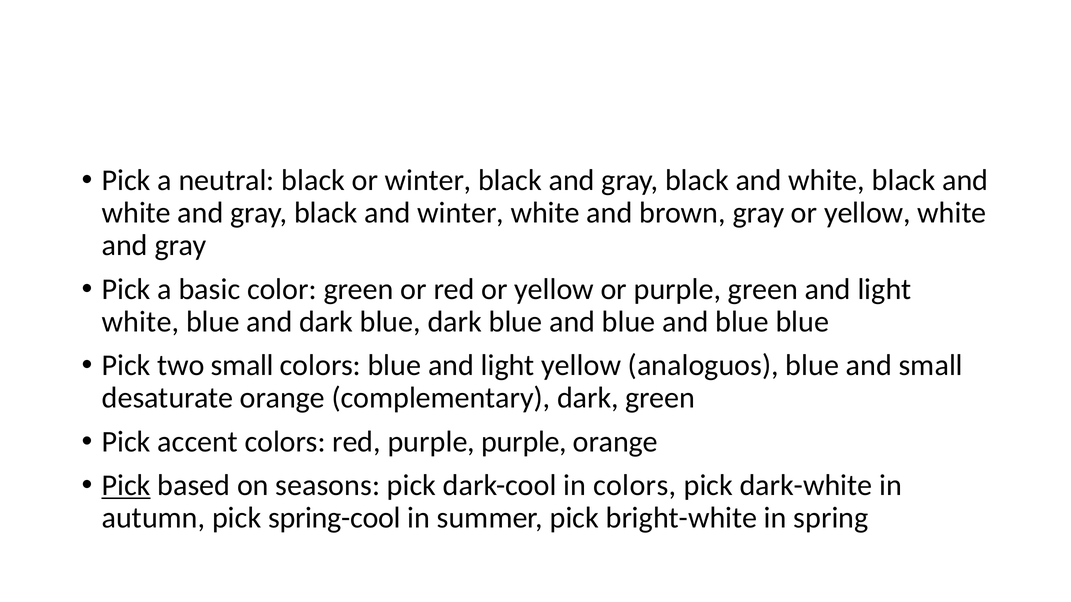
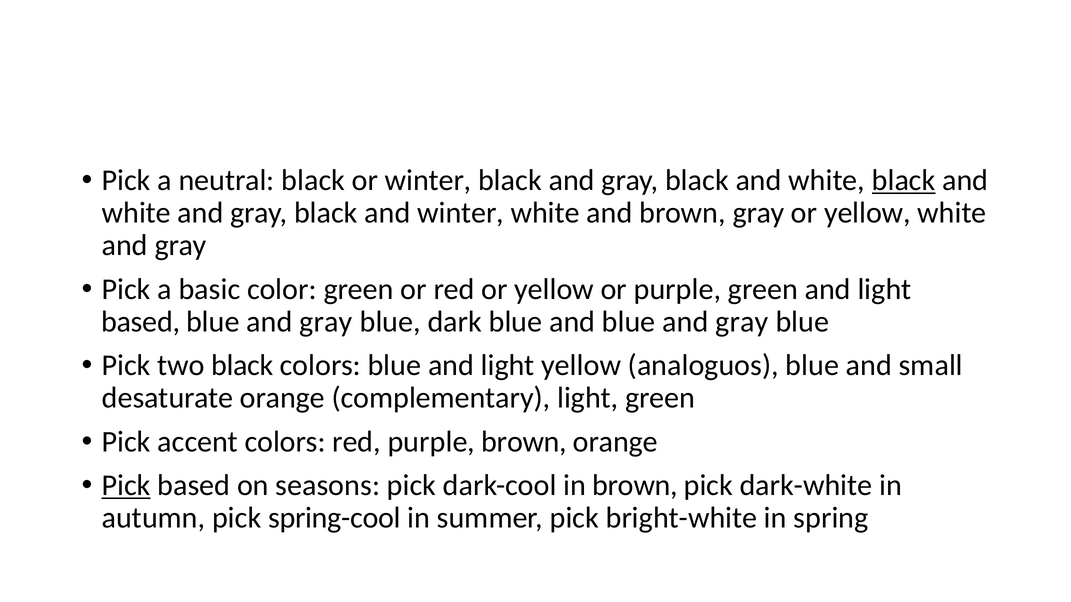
black at (904, 180) underline: none -> present
white at (140, 322): white -> based
dark at (326, 322): dark -> gray
and blue and blue: blue -> gray
two small: small -> black
complementary dark: dark -> light
purple purple: purple -> brown
in colors: colors -> brown
